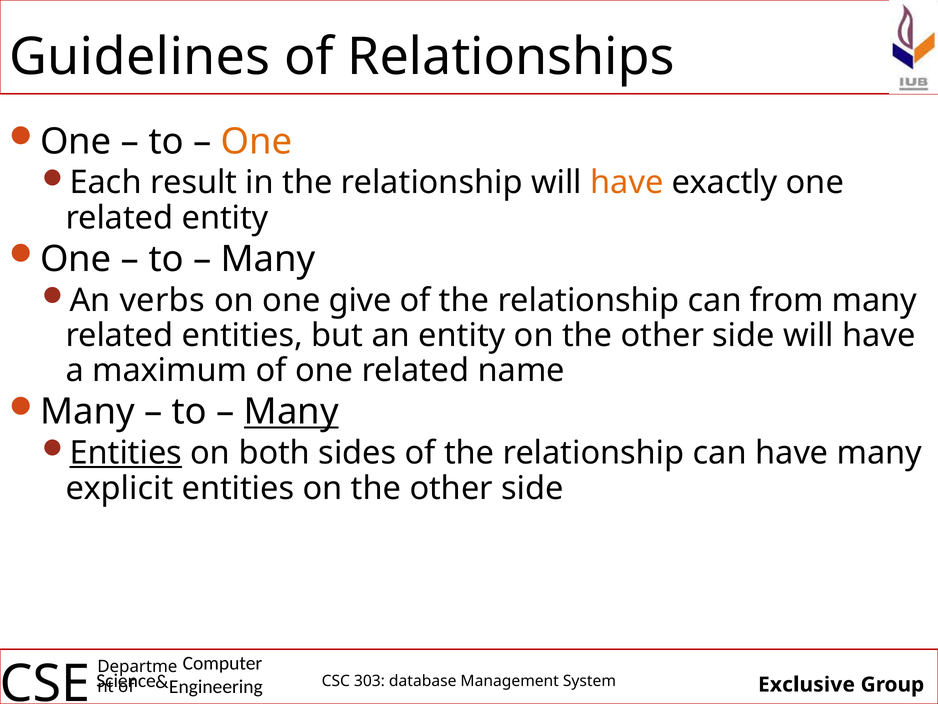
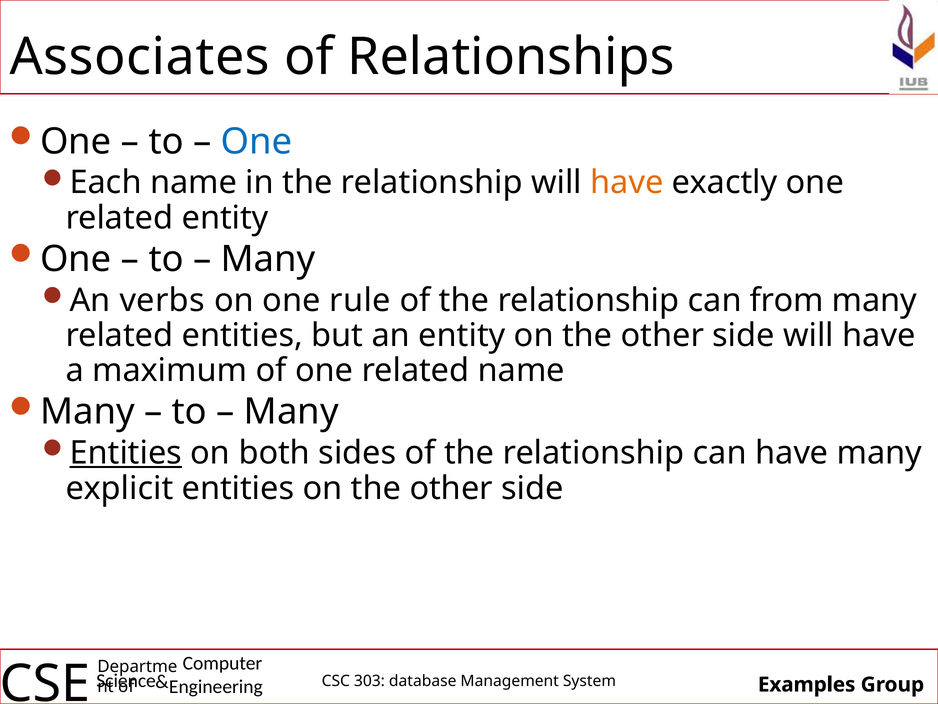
Guidelines: Guidelines -> Associates
One at (257, 141) colour: orange -> blue
Each result: result -> name
give: give -> rule
Many at (291, 412) underline: present -> none
Exclusive: Exclusive -> Examples
